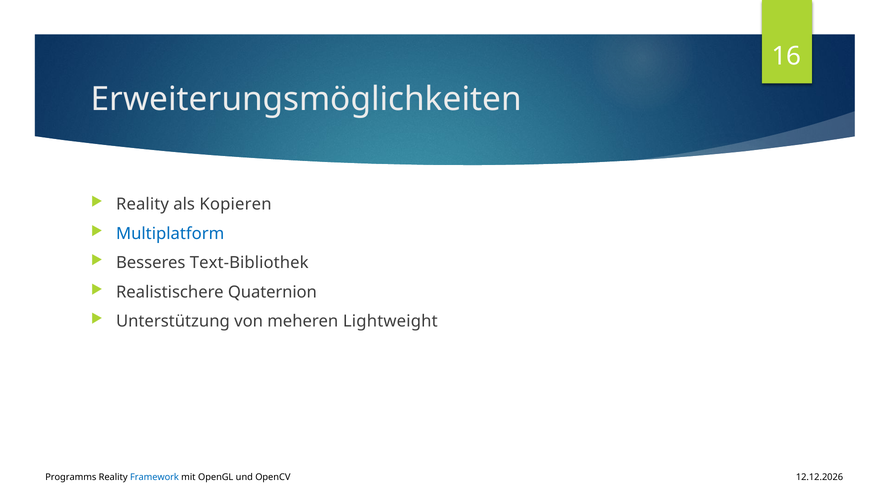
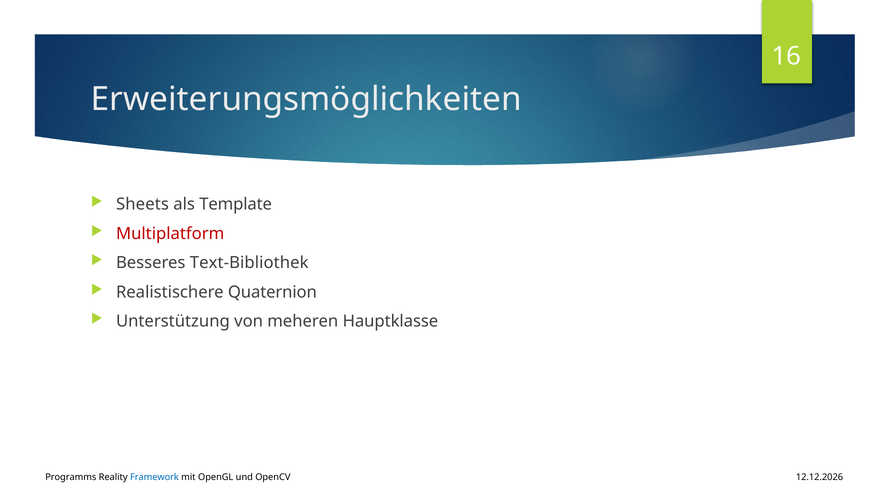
Reality at (142, 205): Reality -> Sheets
Kopieren: Kopieren -> Template
Multiplatform colour: blue -> red
Lightweight: Lightweight -> Hauptklasse
